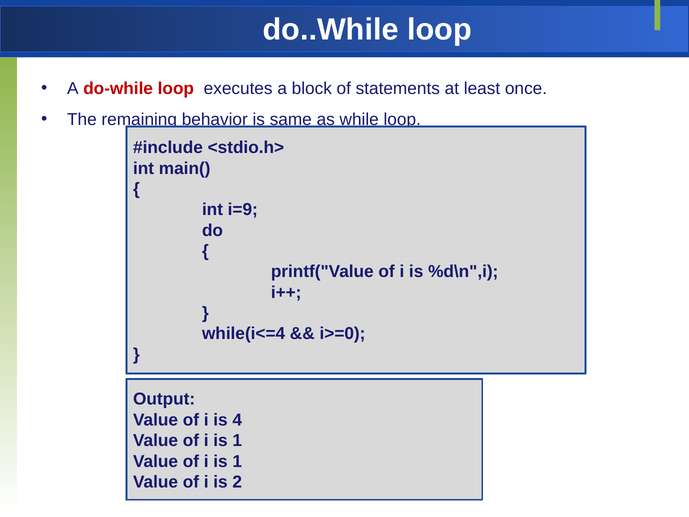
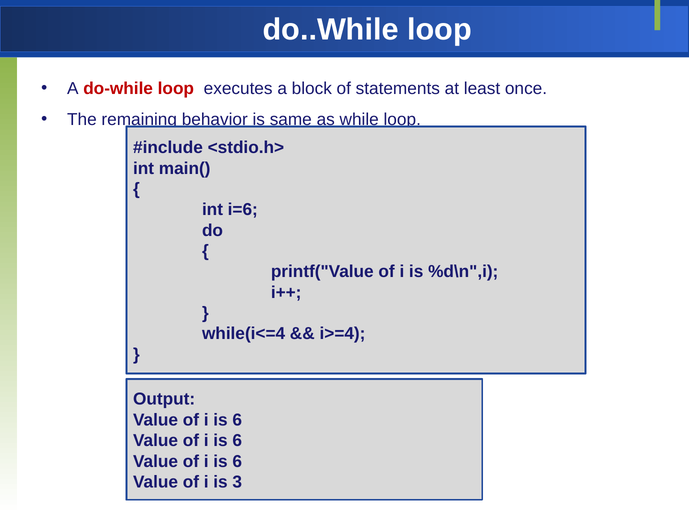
i=9: i=9 -> i=6
i>=0: i>=0 -> i>=4
4 at (237, 420): 4 -> 6
1 at (237, 440): 1 -> 6
1 at (237, 461): 1 -> 6
2: 2 -> 3
